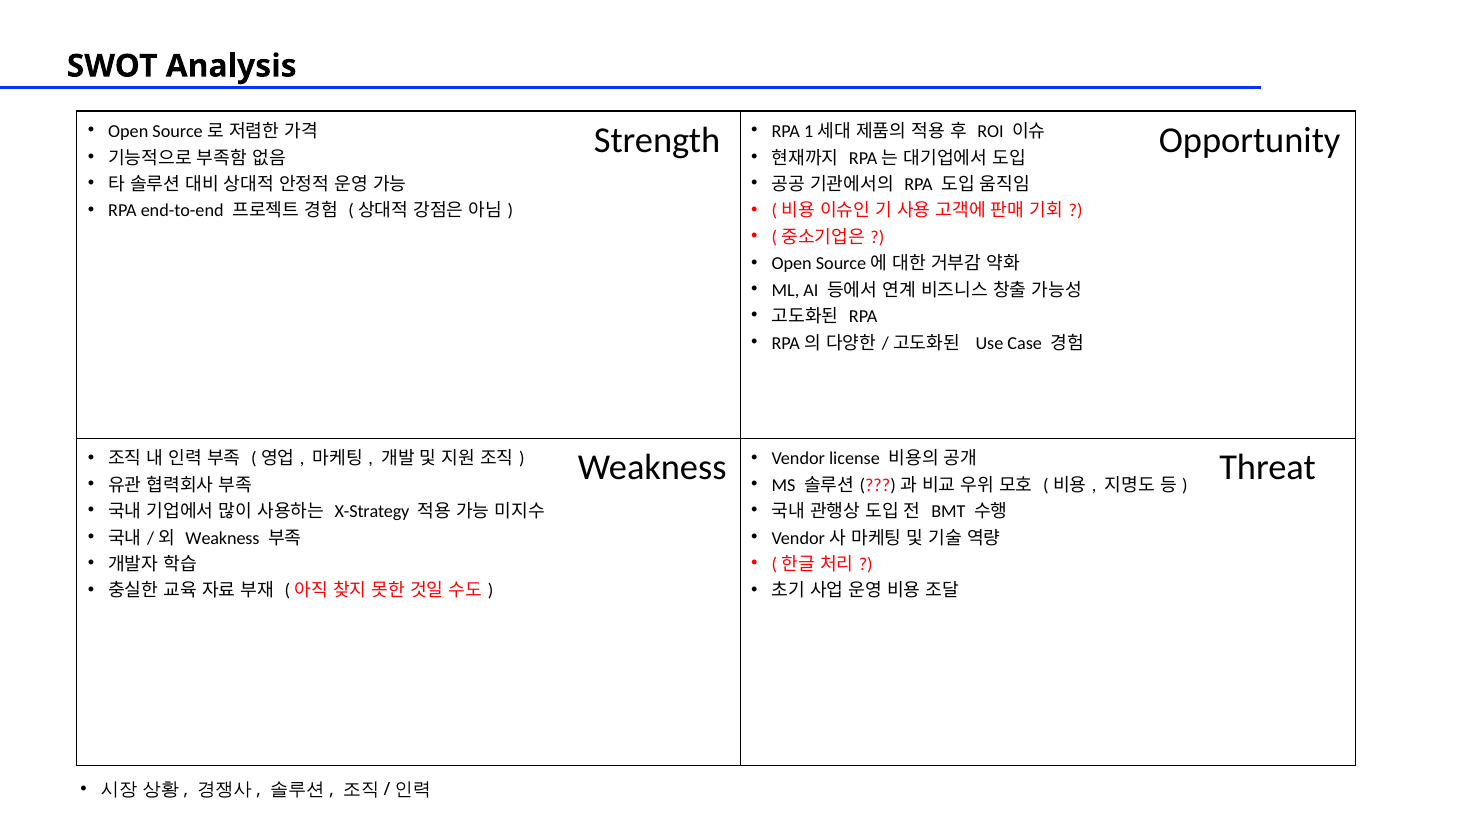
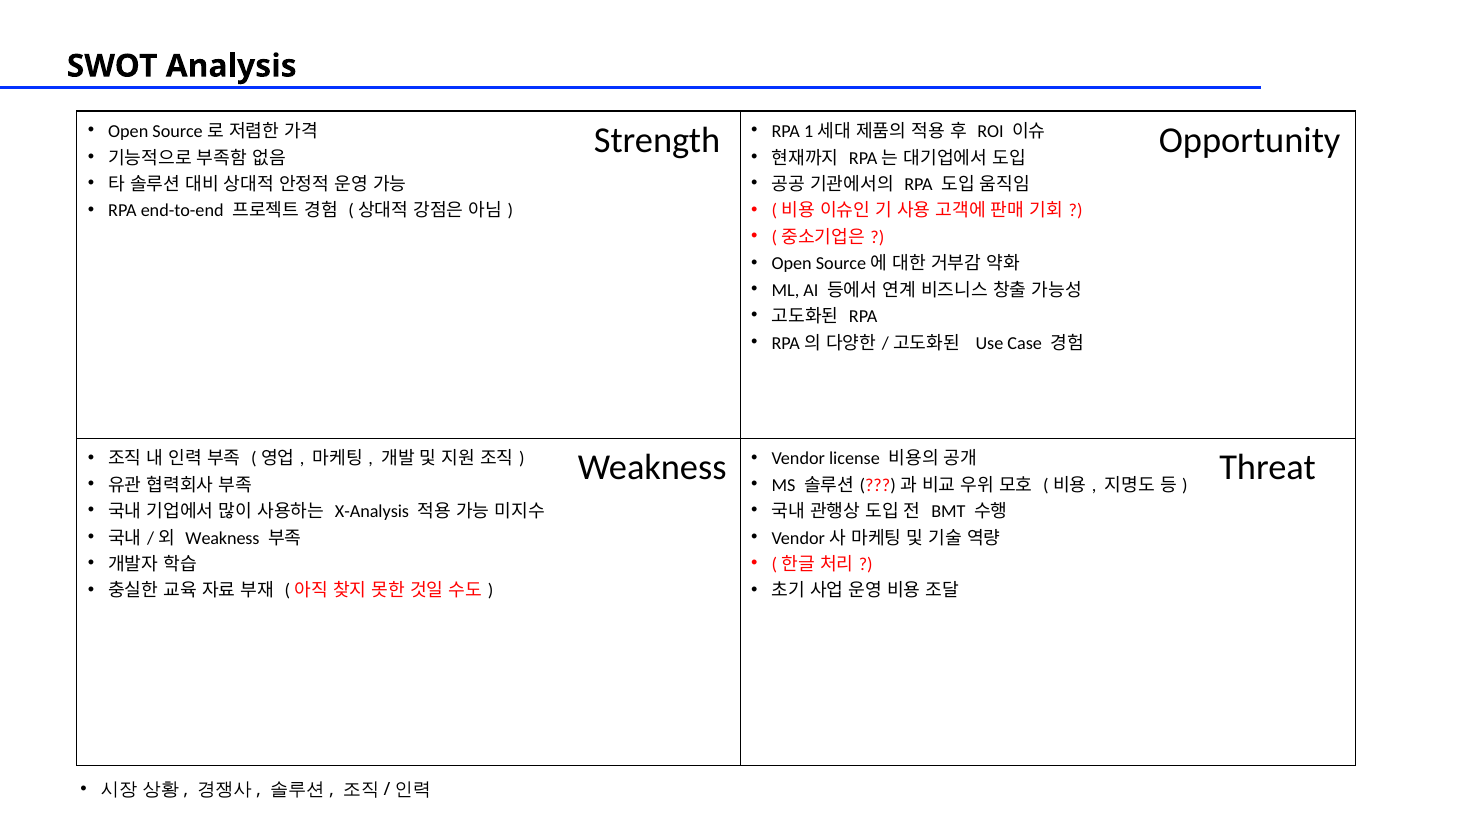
X-Strategy: X-Strategy -> X-Analysis
